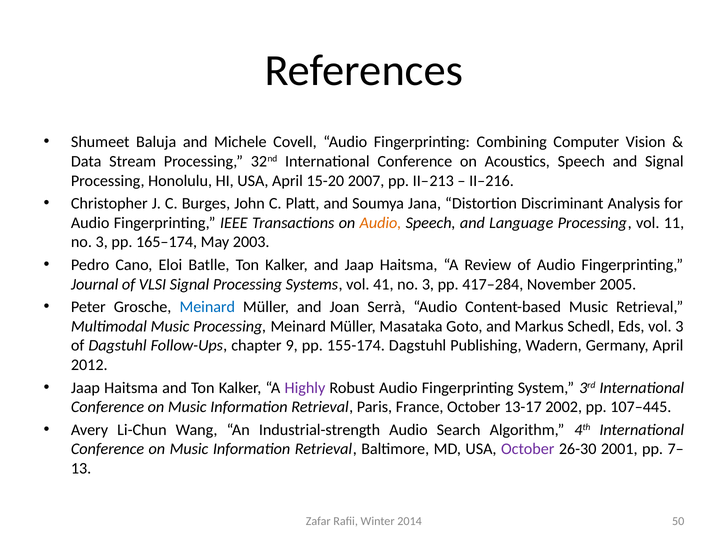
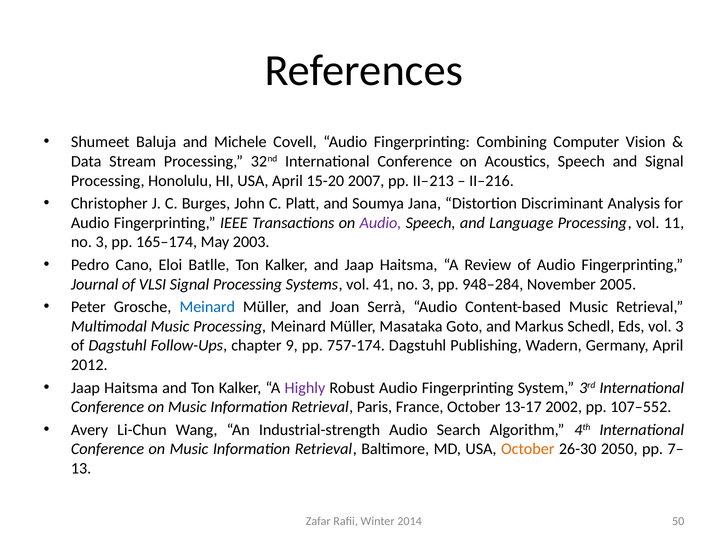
Audio at (380, 223) colour: orange -> purple
417–284: 417–284 -> 948–284
155-174: 155-174 -> 757-174
107–445: 107–445 -> 107–552
October at (528, 449) colour: purple -> orange
2001: 2001 -> 2050
